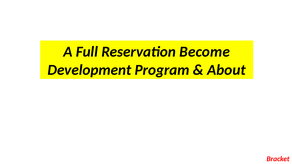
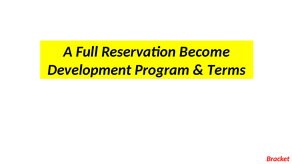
About: About -> Terms
